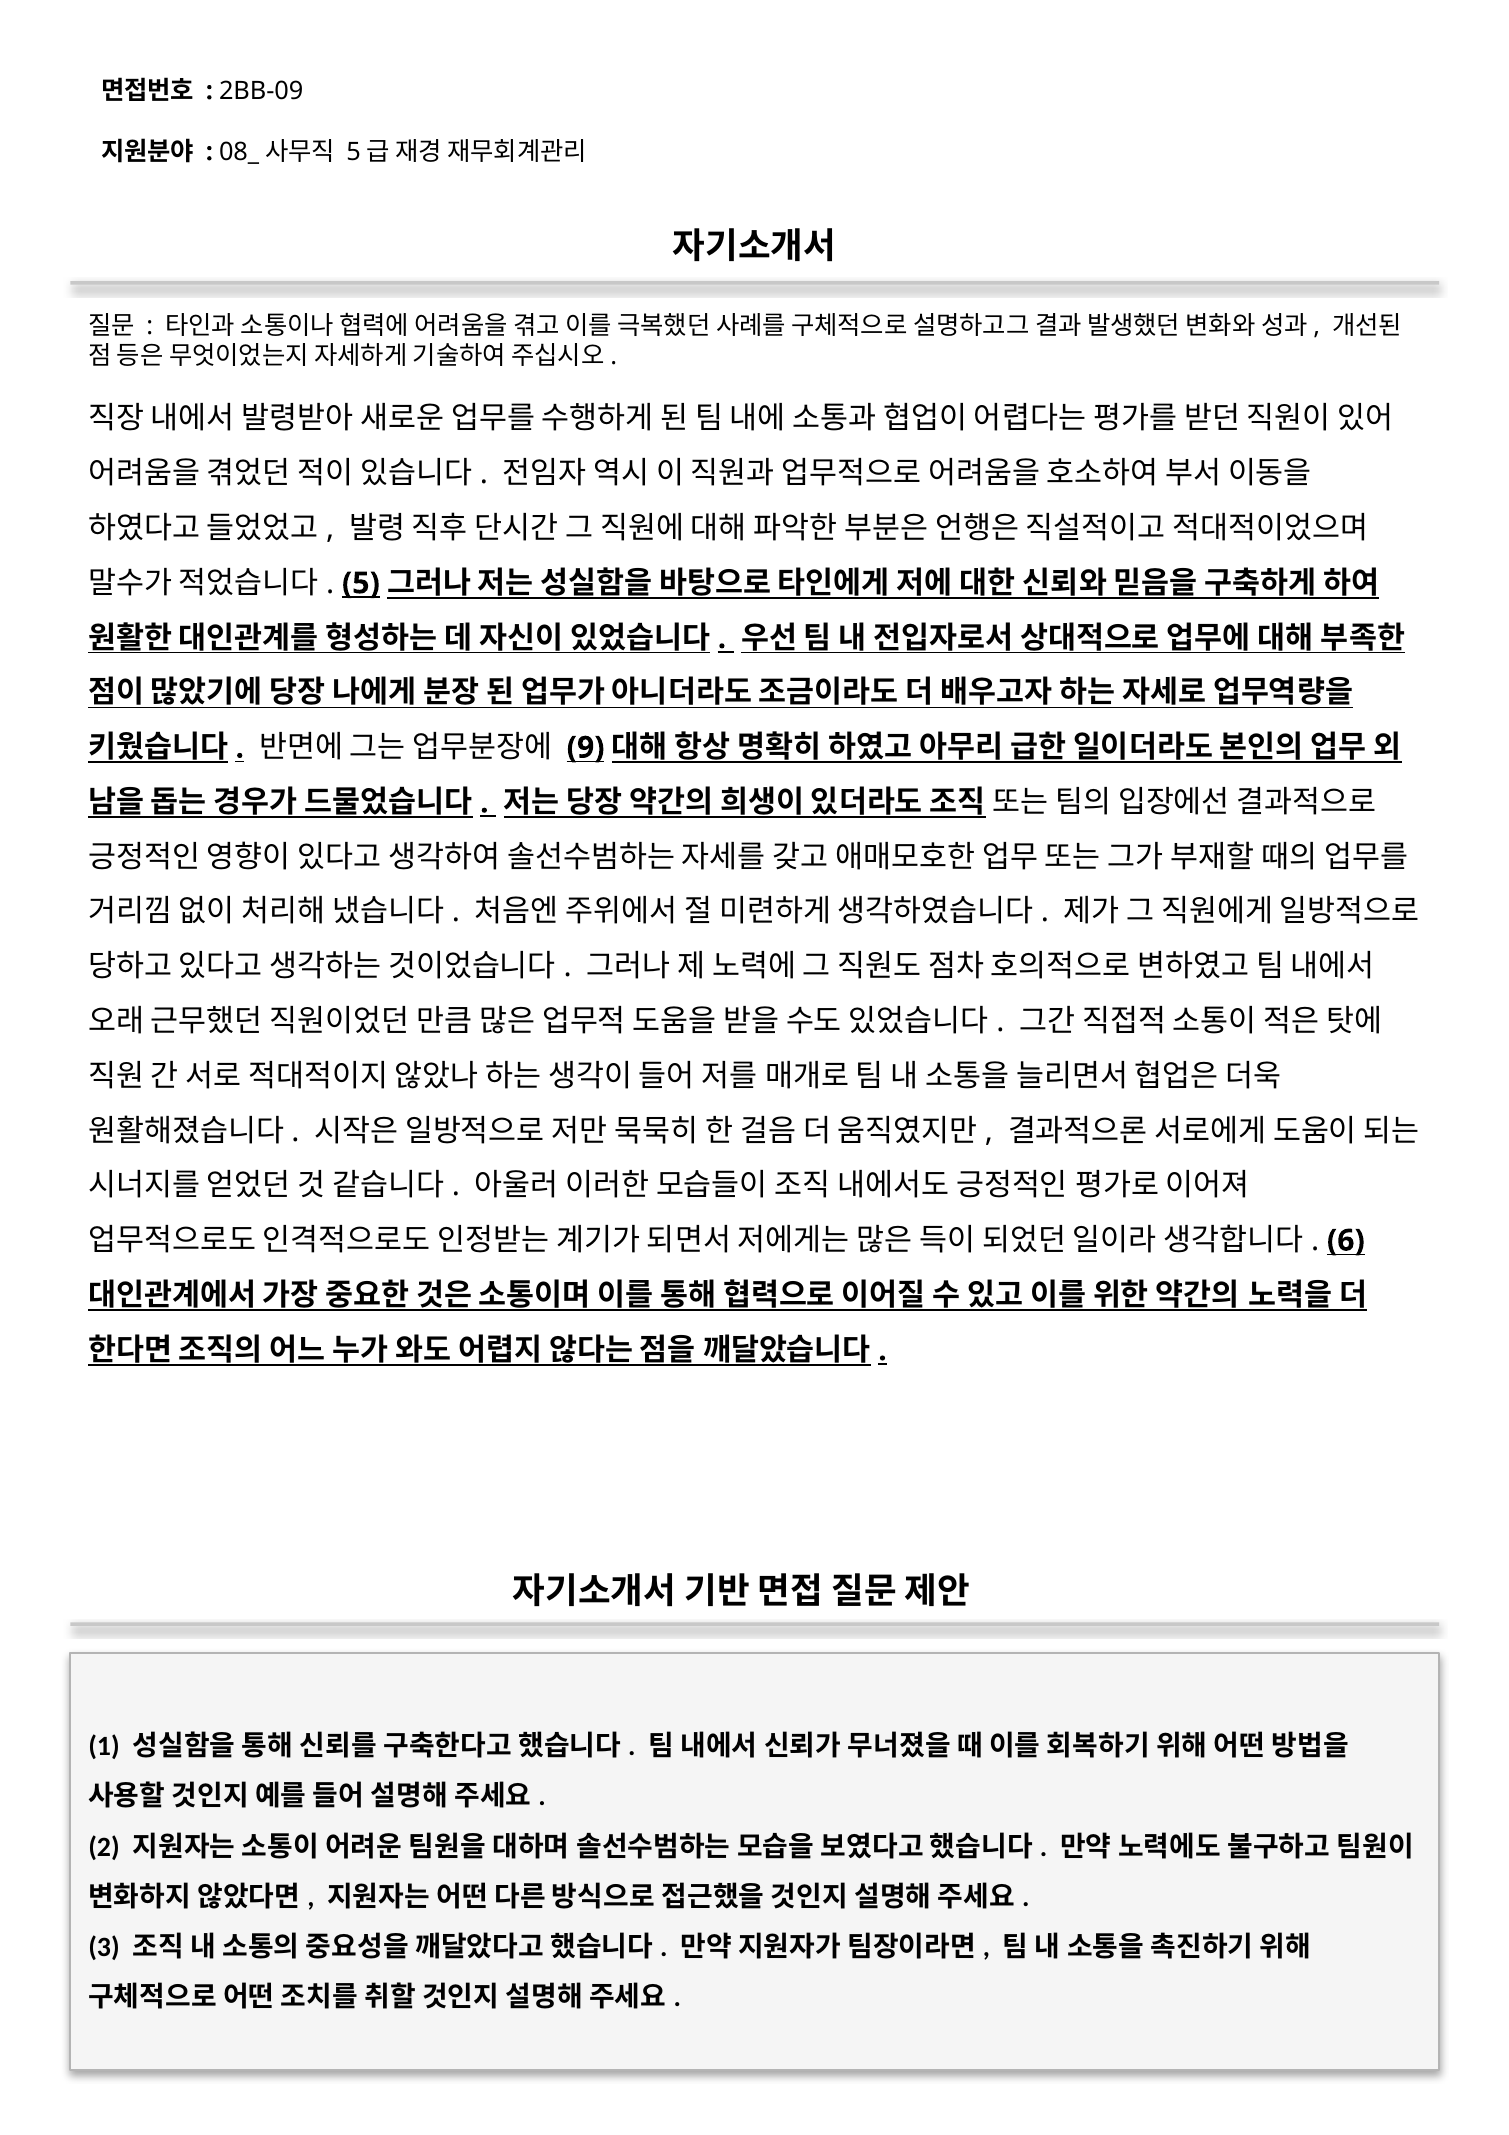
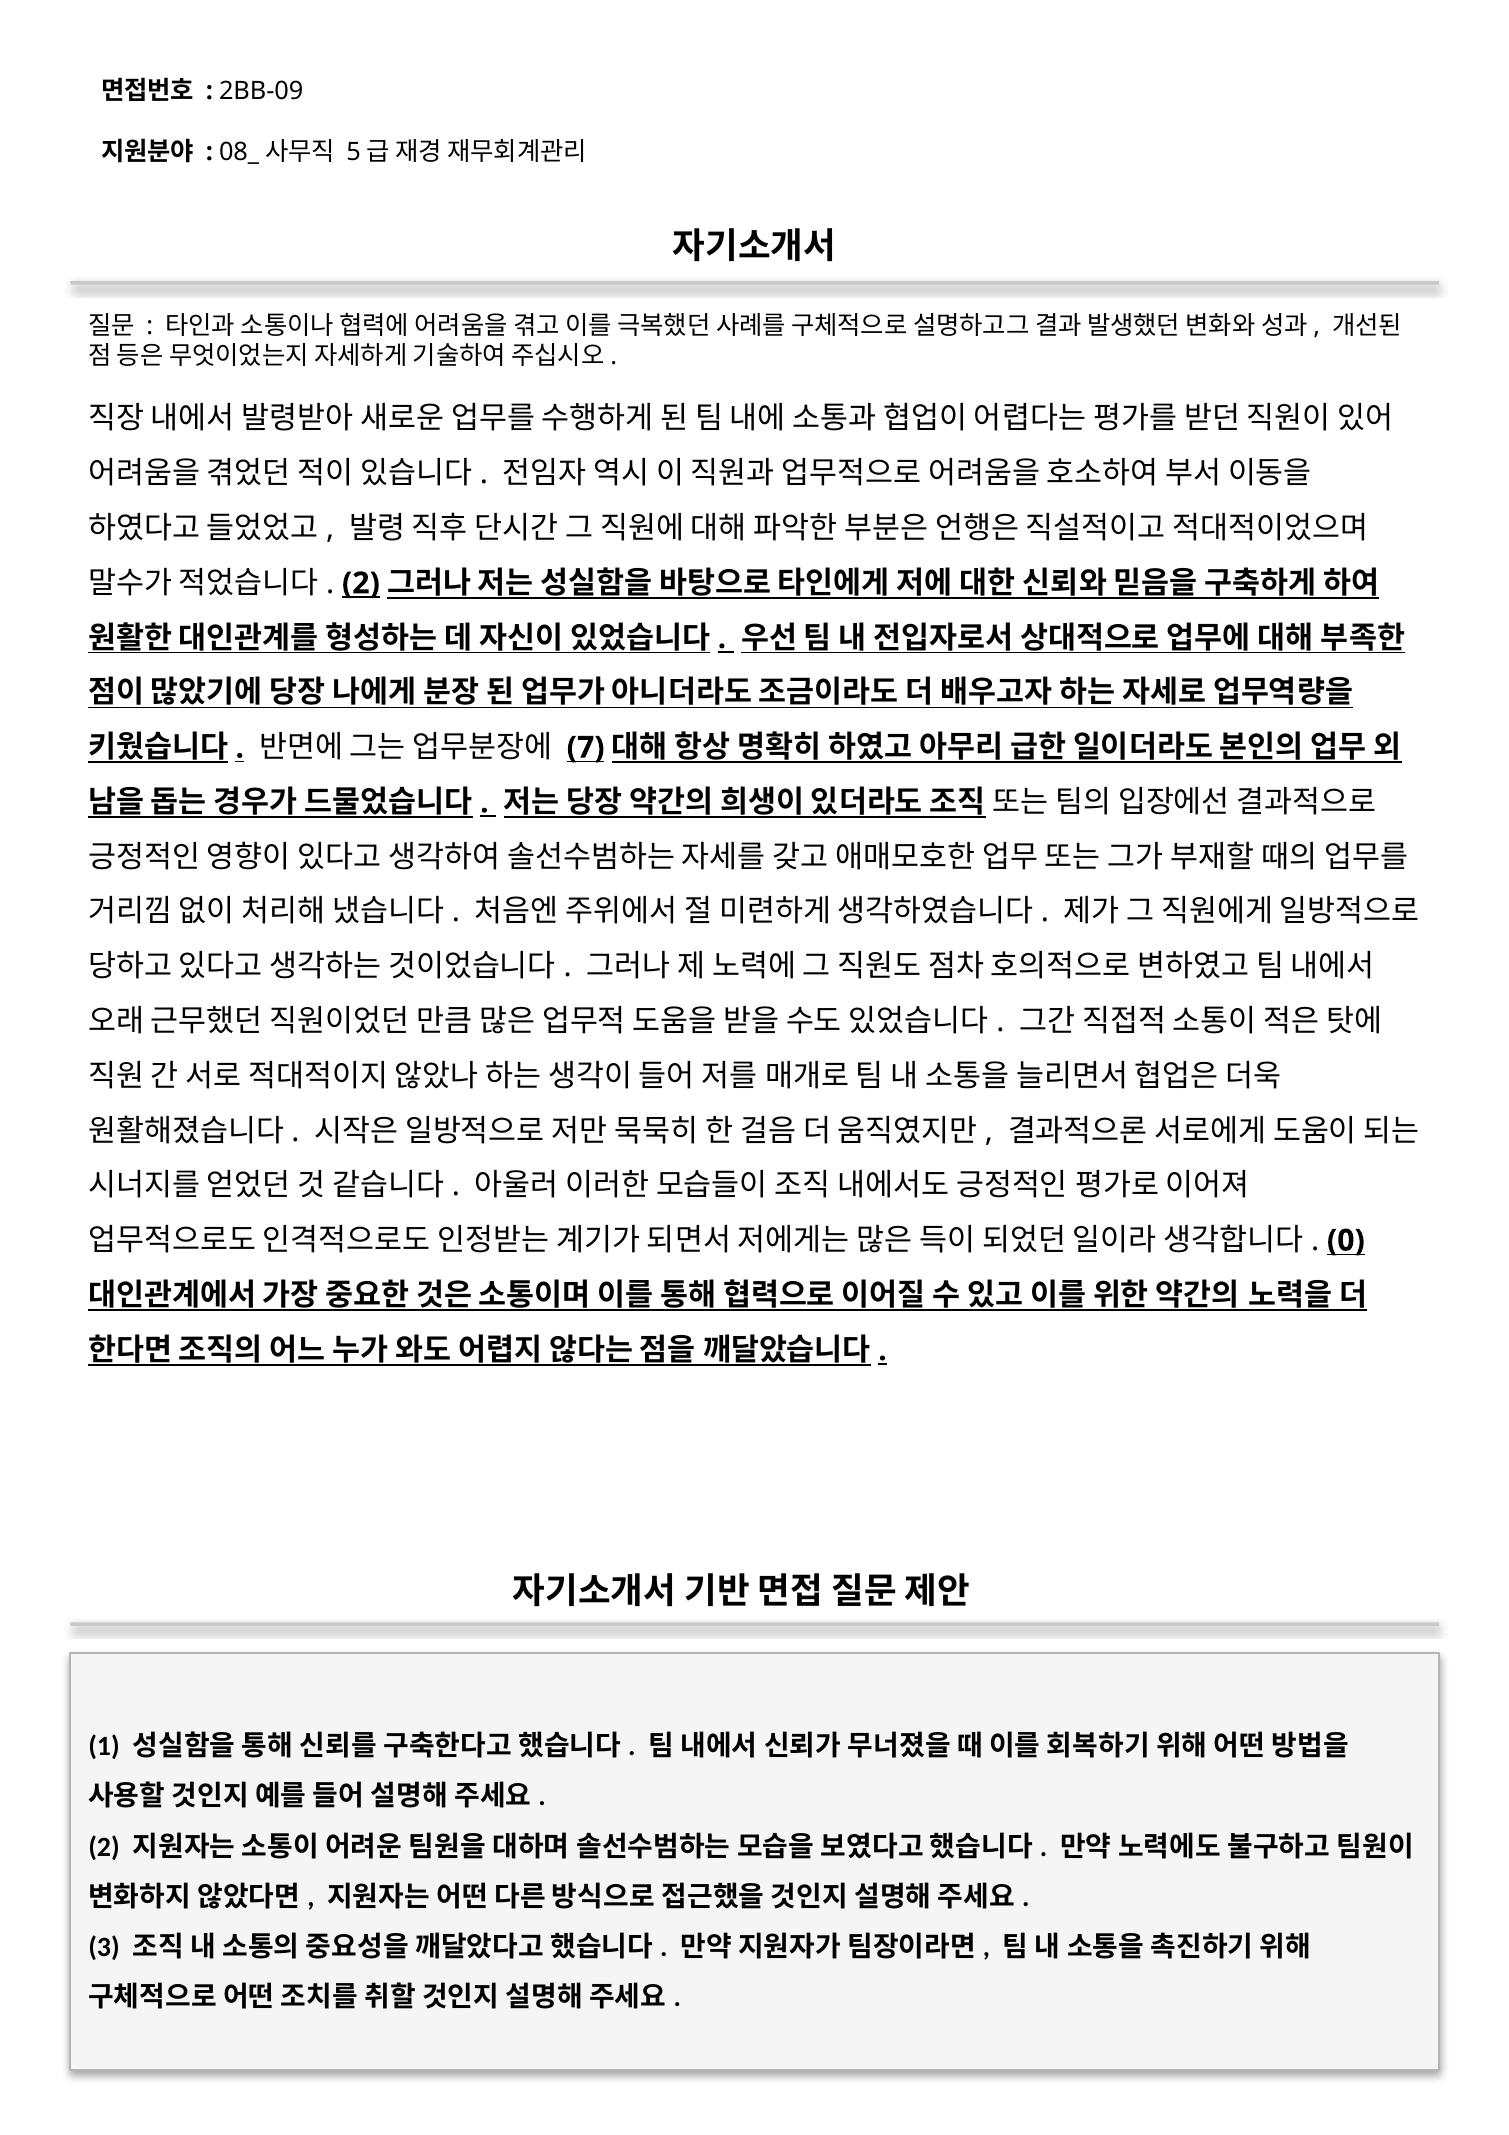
5 at (361, 583): 5 -> 2
9: 9 -> 7
6: 6 -> 0
